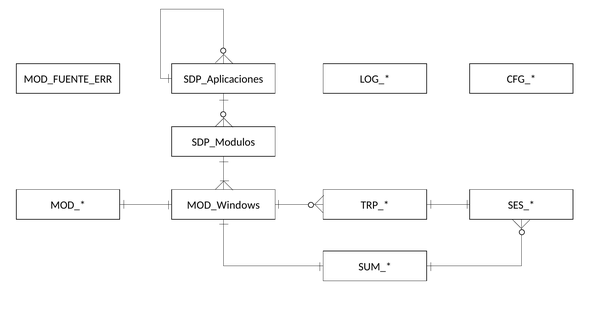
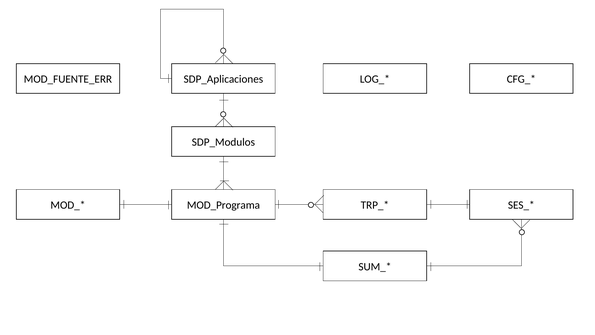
MOD_Windows: MOD_Windows -> MOD_Programa
